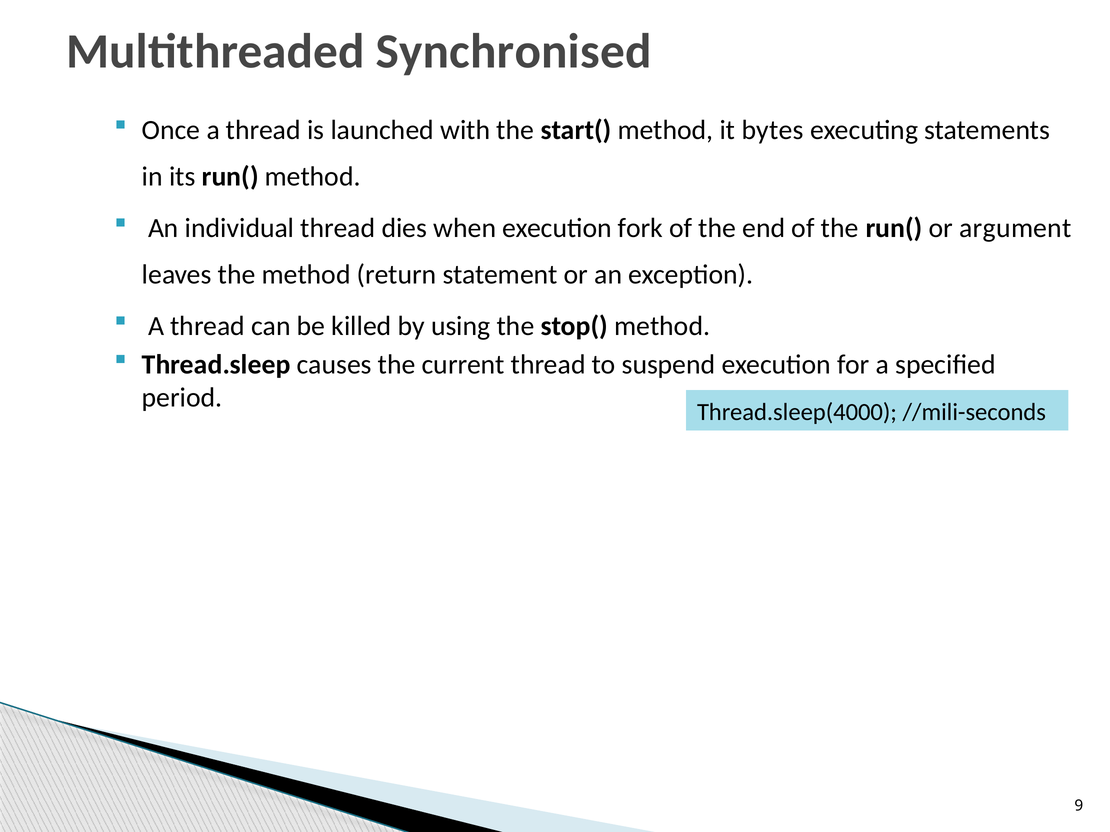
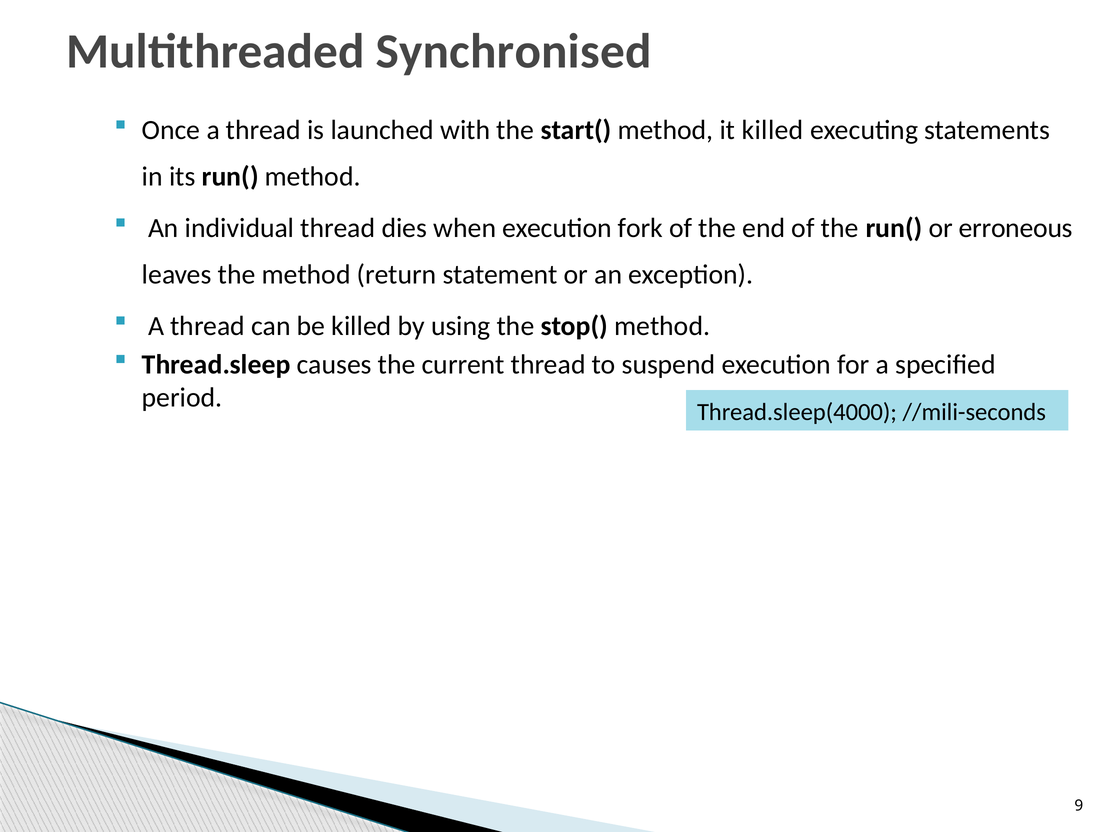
it bytes: bytes -> killed
argument: argument -> erroneous
